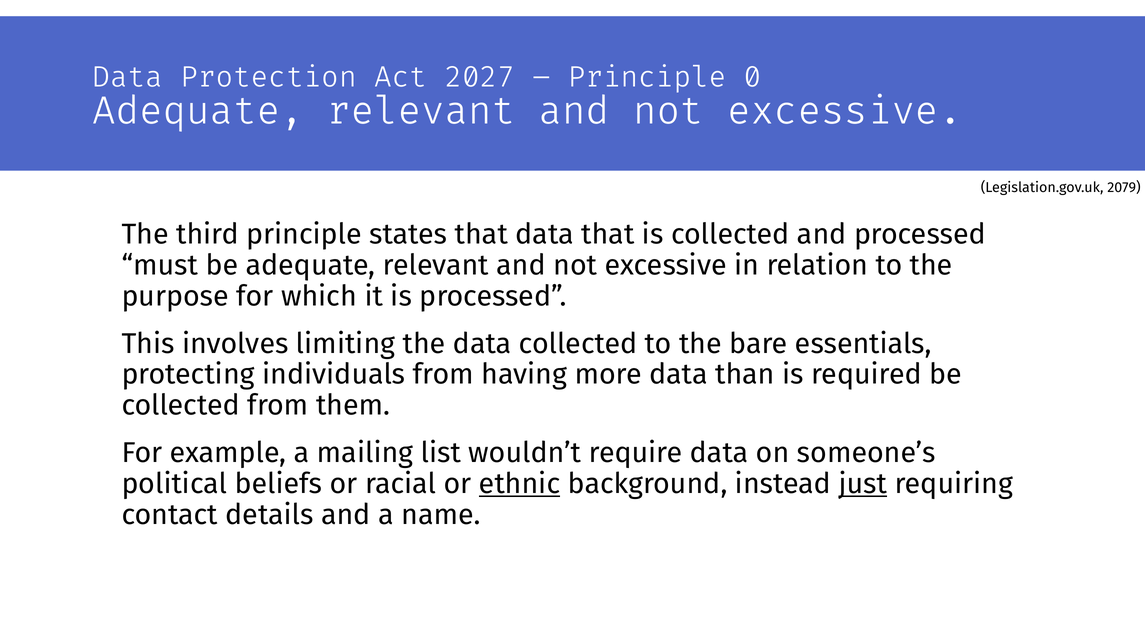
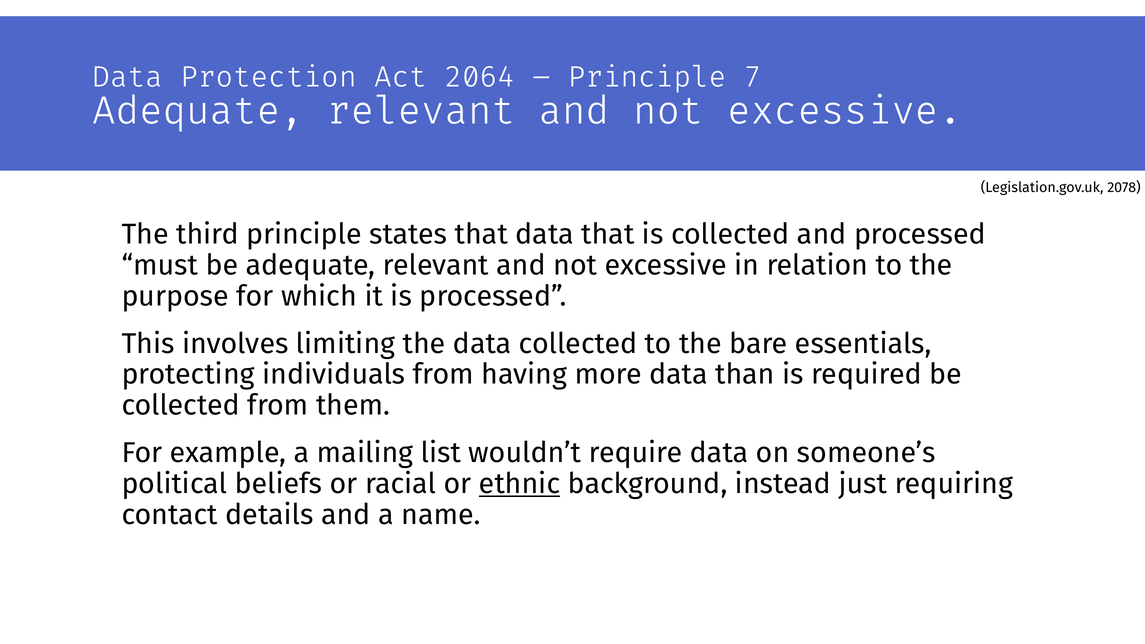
2027: 2027 -> 2064
0: 0 -> 7
2079: 2079 -> 2078
just underline: present -> none
